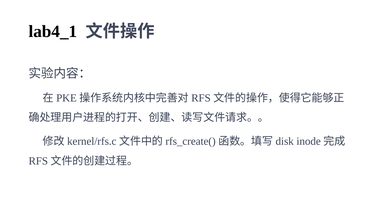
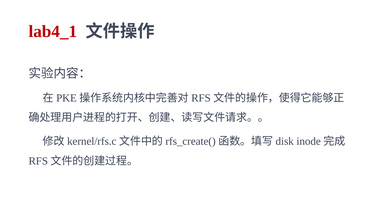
lab4_1 colour: black -> red
